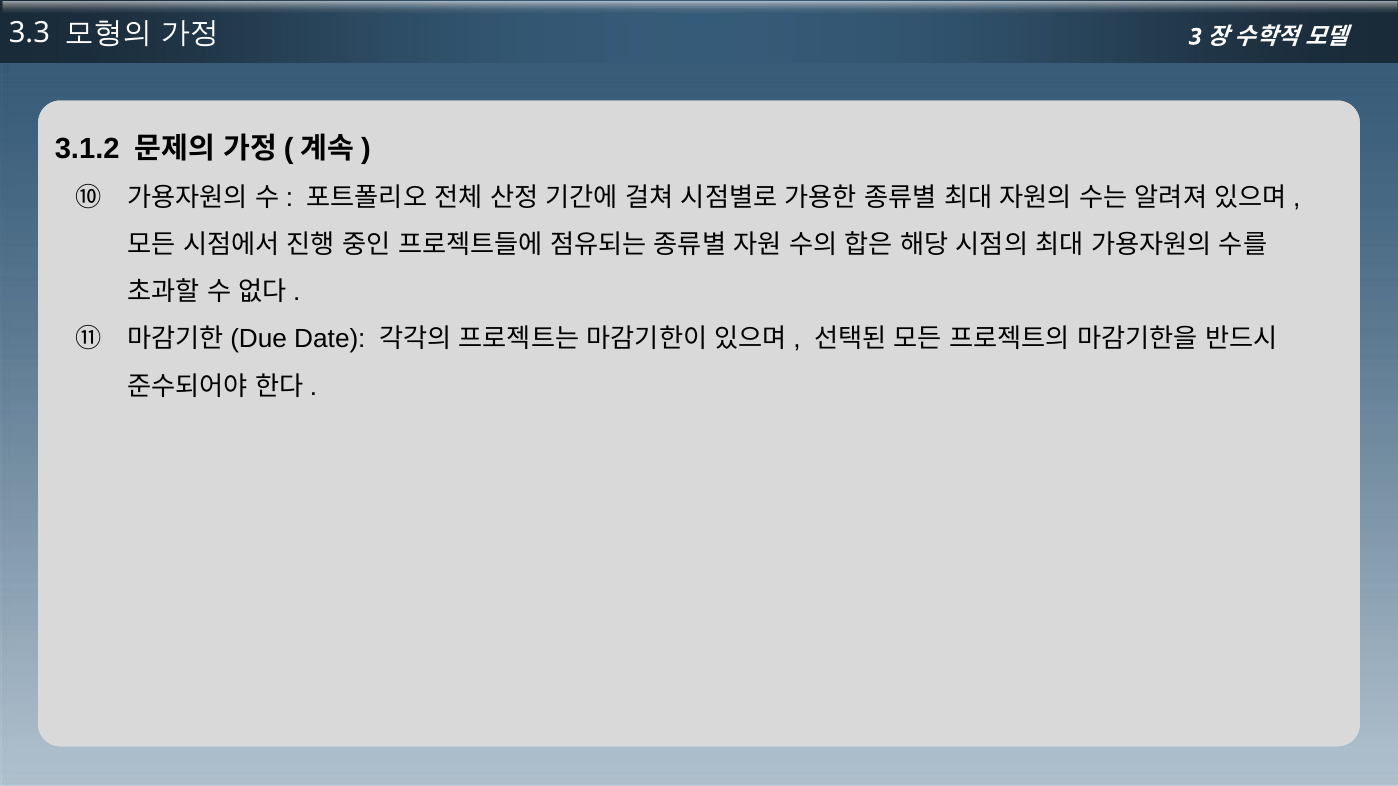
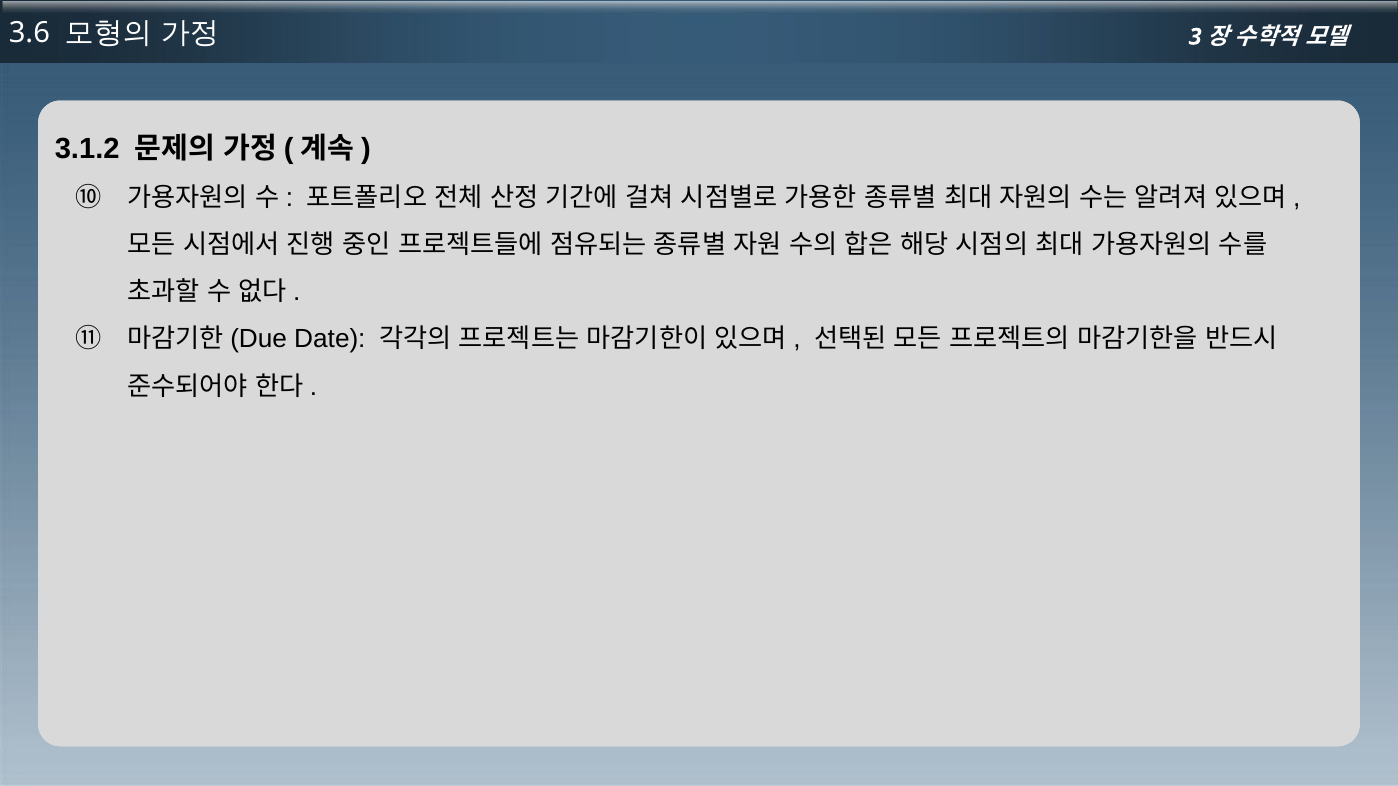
3.3: 3.3 -> 3.6
